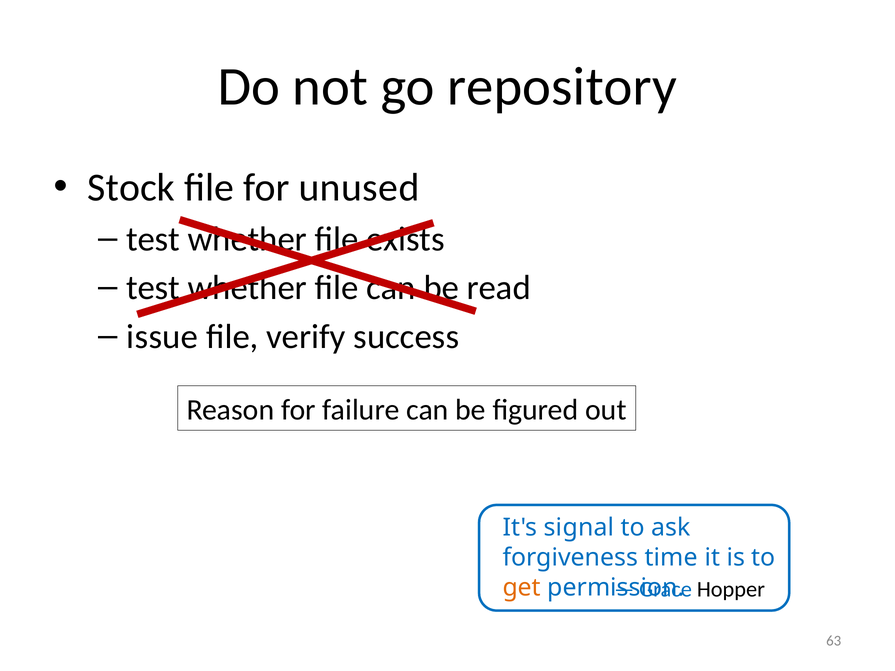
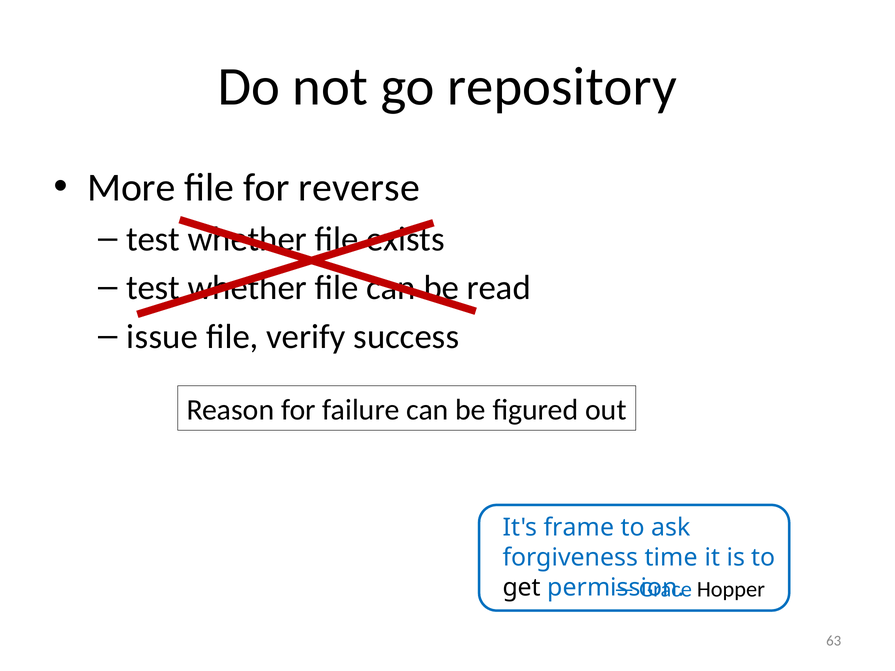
Stock: Stock -> More
unused: unused -> reverse
signal: signal -> frame
get colour: orange -> black
